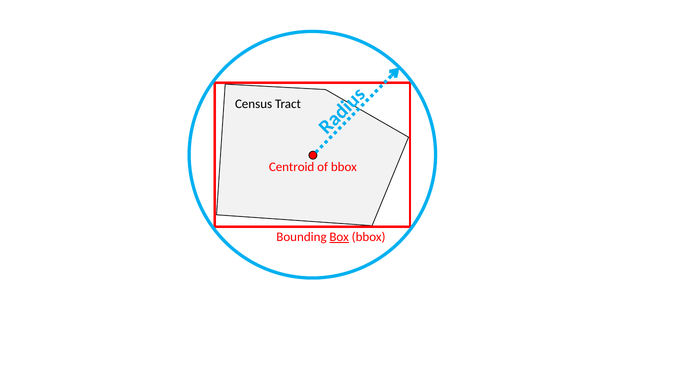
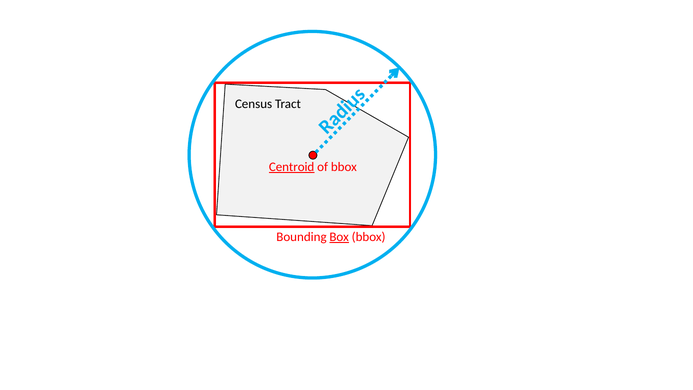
Centroid underline: none -> present
